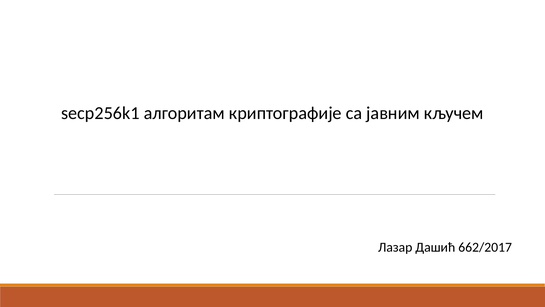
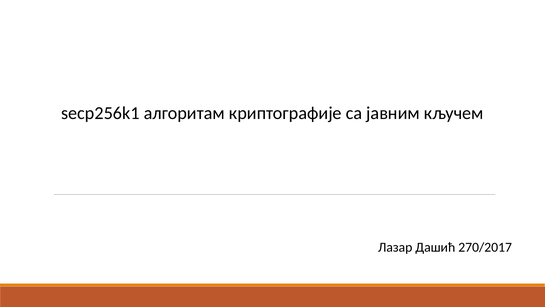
662/2017: 662/2017 -> 270/2017
